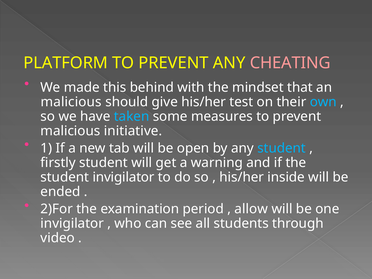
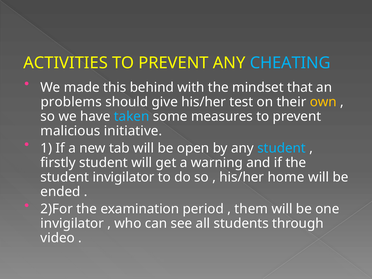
PLATFORM: PLATFORM -> ACTIVITIES
CHEATING colour: pink -> light blue
malicious at (71, 102): malicious -> problems
own colour: light blue -> yellow
inside: inside -> home
allow: allow -> them
